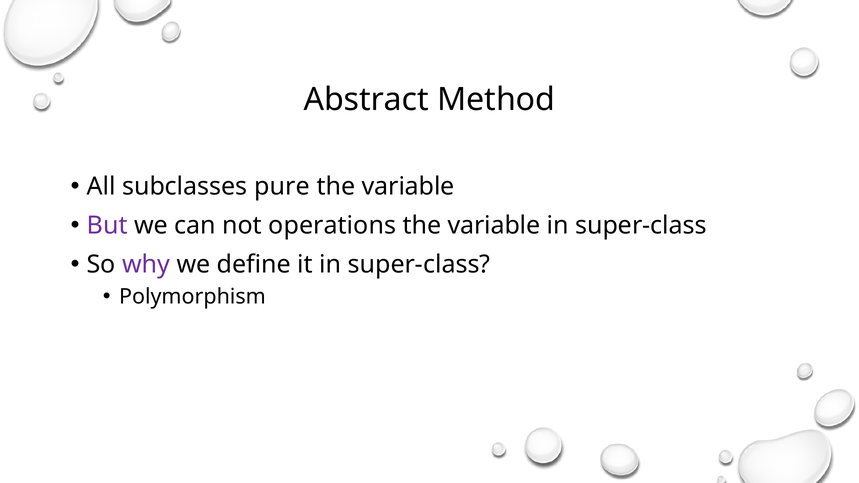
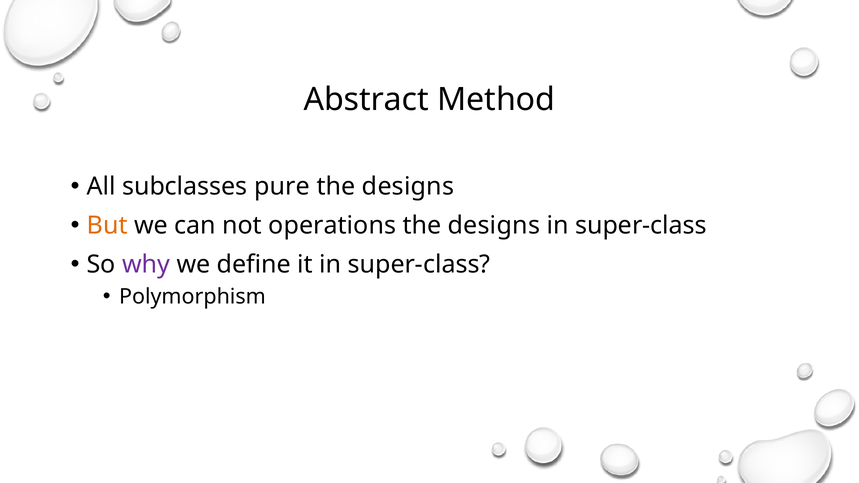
variable at (408, 187): variable -> designs
But colour: purple -> orange
variable at (494, 226): variable -> designs
